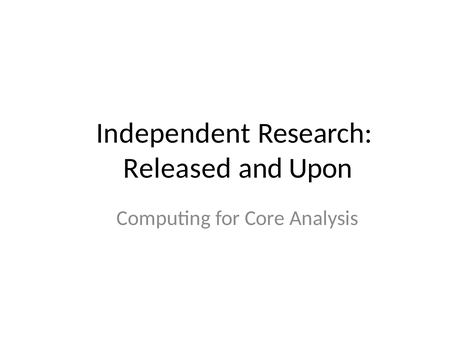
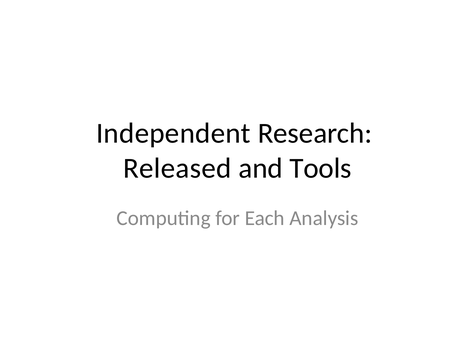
Upon: Upon -> Tools
Core: Core -> Each
